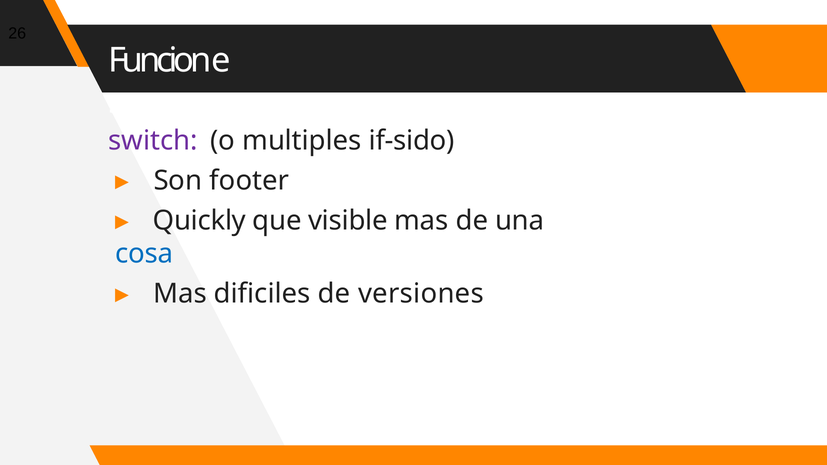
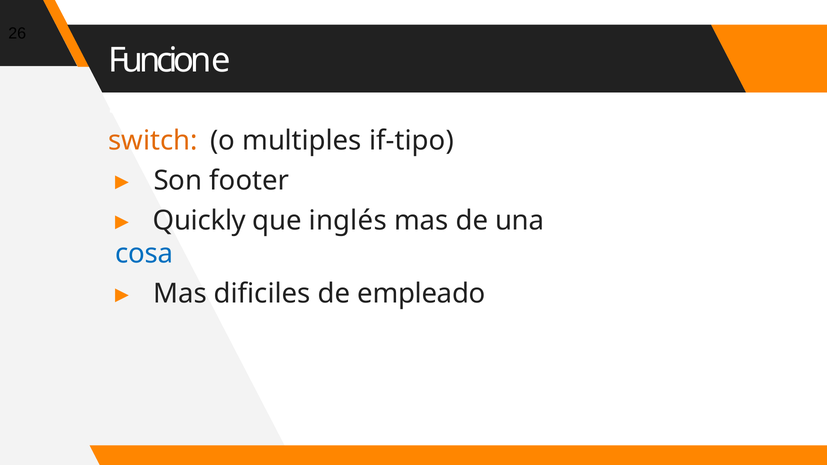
switch colour: purple -> orange
if-sido: if-sido -> if-tipo
visible: visible -> inglés
versiones: versiones -> empleado
